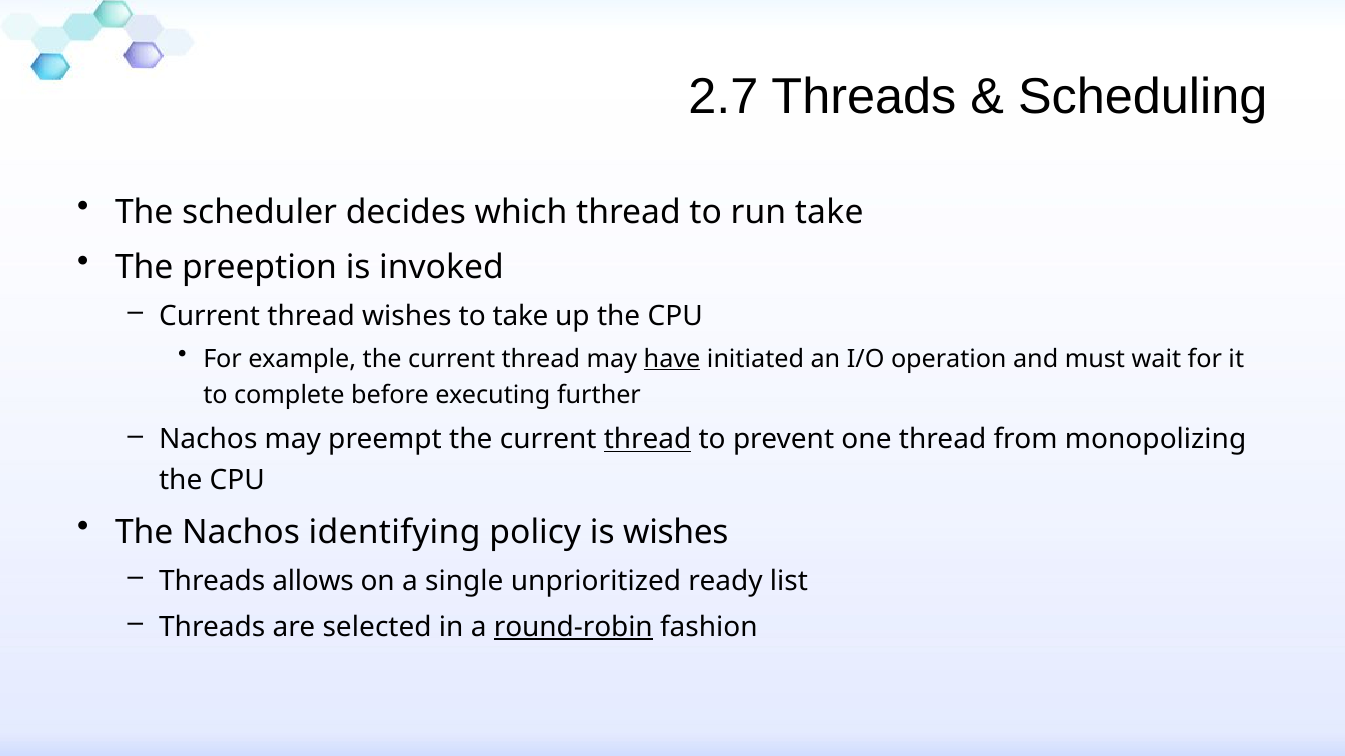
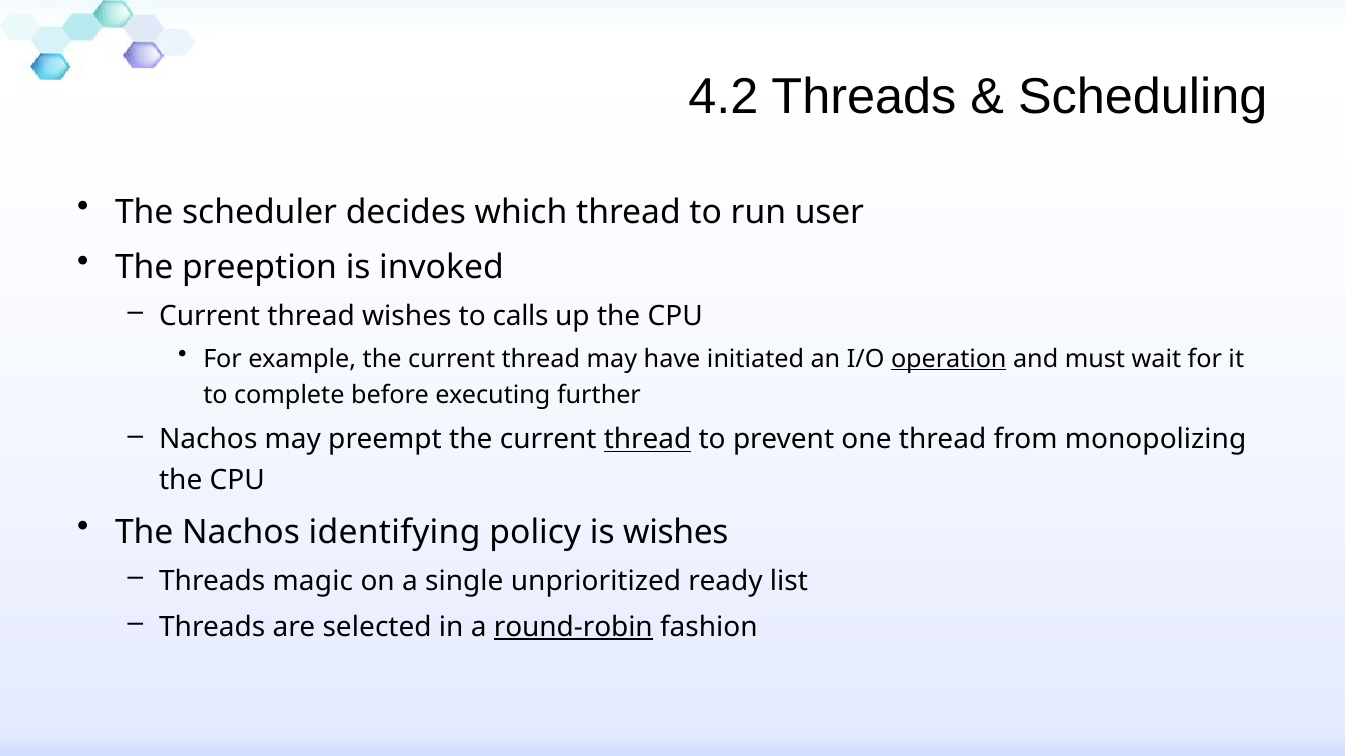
2.7: 2.7 -> 4.2
run take: take -> user
to take: take -> calls
have underline: present -> none
operation underline: none -> present
allows: allows -> magic
